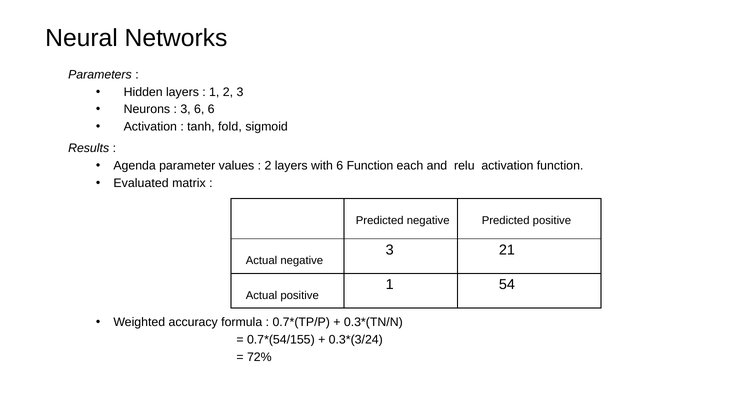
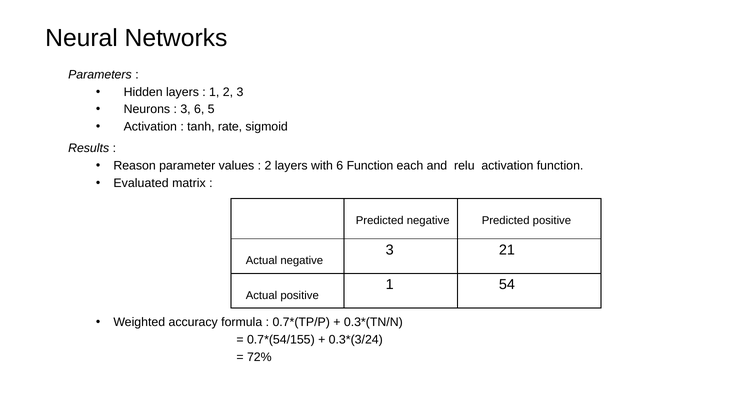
6 6: 6 -> 5
fold: fold -> rate
Agenda: Agenda -> Reason
